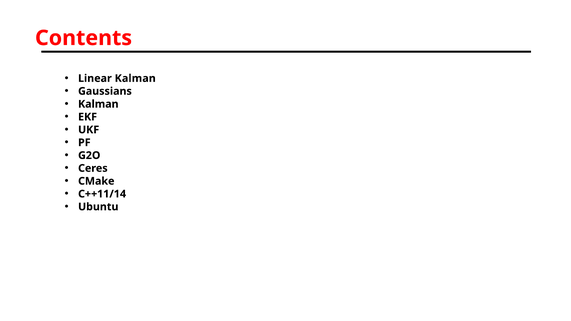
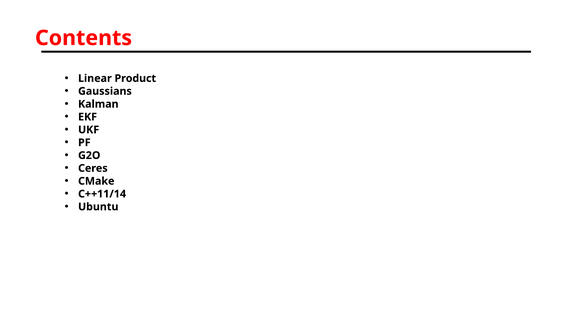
Linear Kalman: Kalman -> Product
